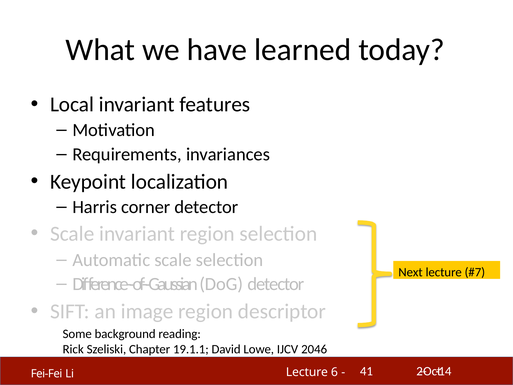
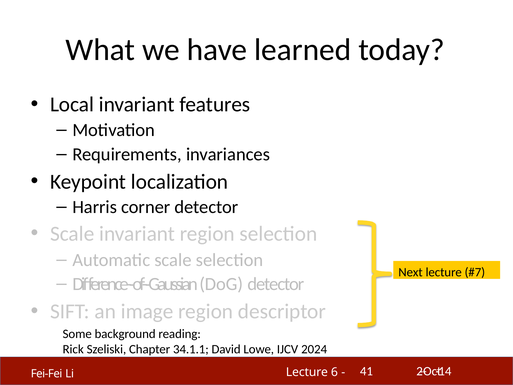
19.1.1: 19.1.1 -> 34.1.1
2046: 2046 -> 2024
